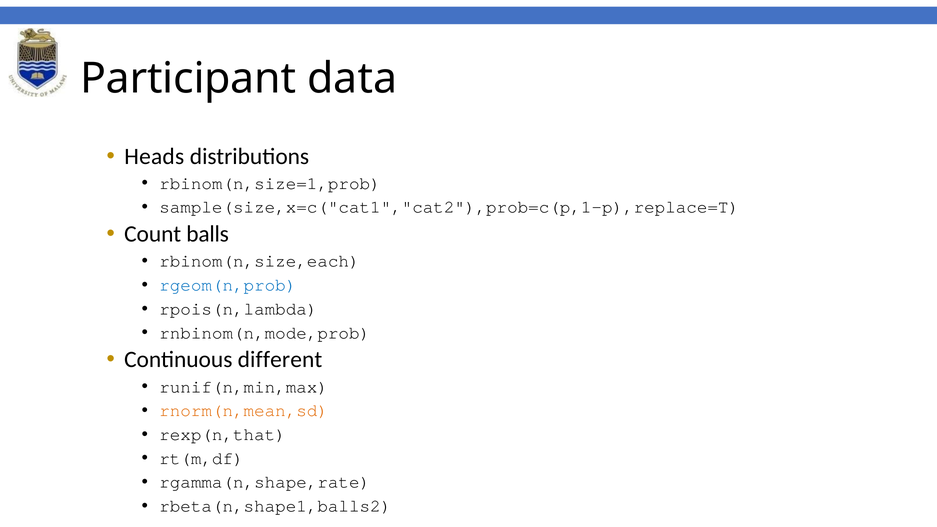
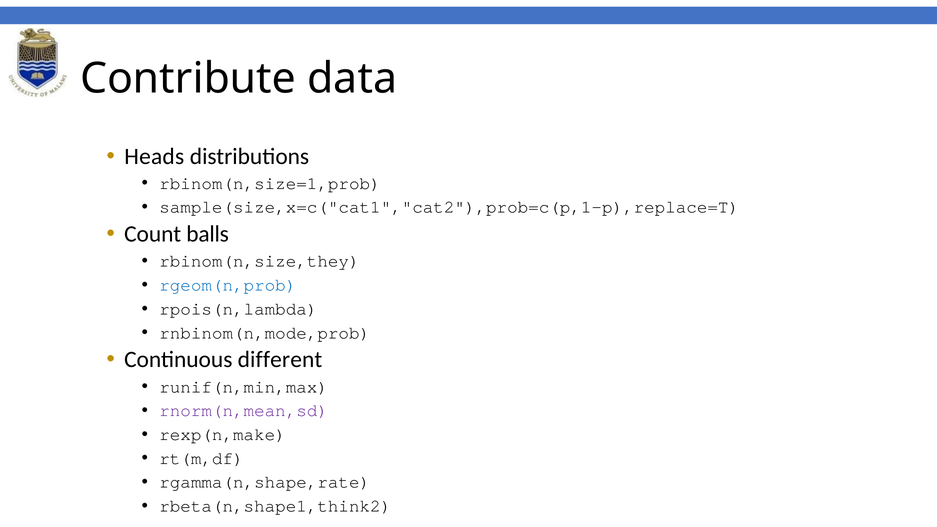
Participant: Participant -> Contribute
rbinom(n,size,each: rbinom(n,size,each -> rbinom(n,size,they
rnorm(n,mean,sd colour: orange -> purple
rexp(n,that: rexp(n,that -> rexp(n,make
rbeta(n,shape1,balls2: rbeta(n,shape1,balls2 -> rbeta(n,shape1,think2
